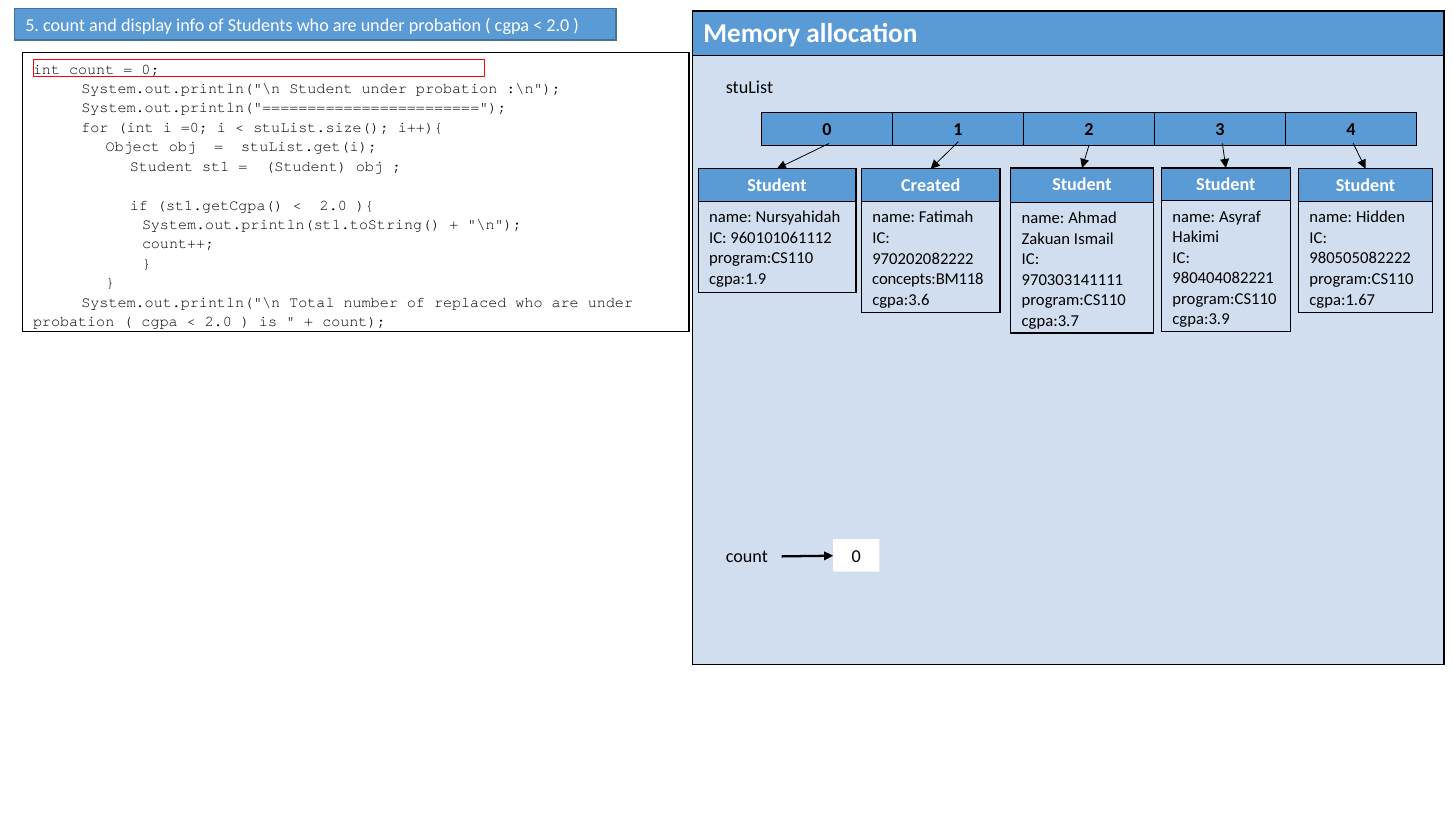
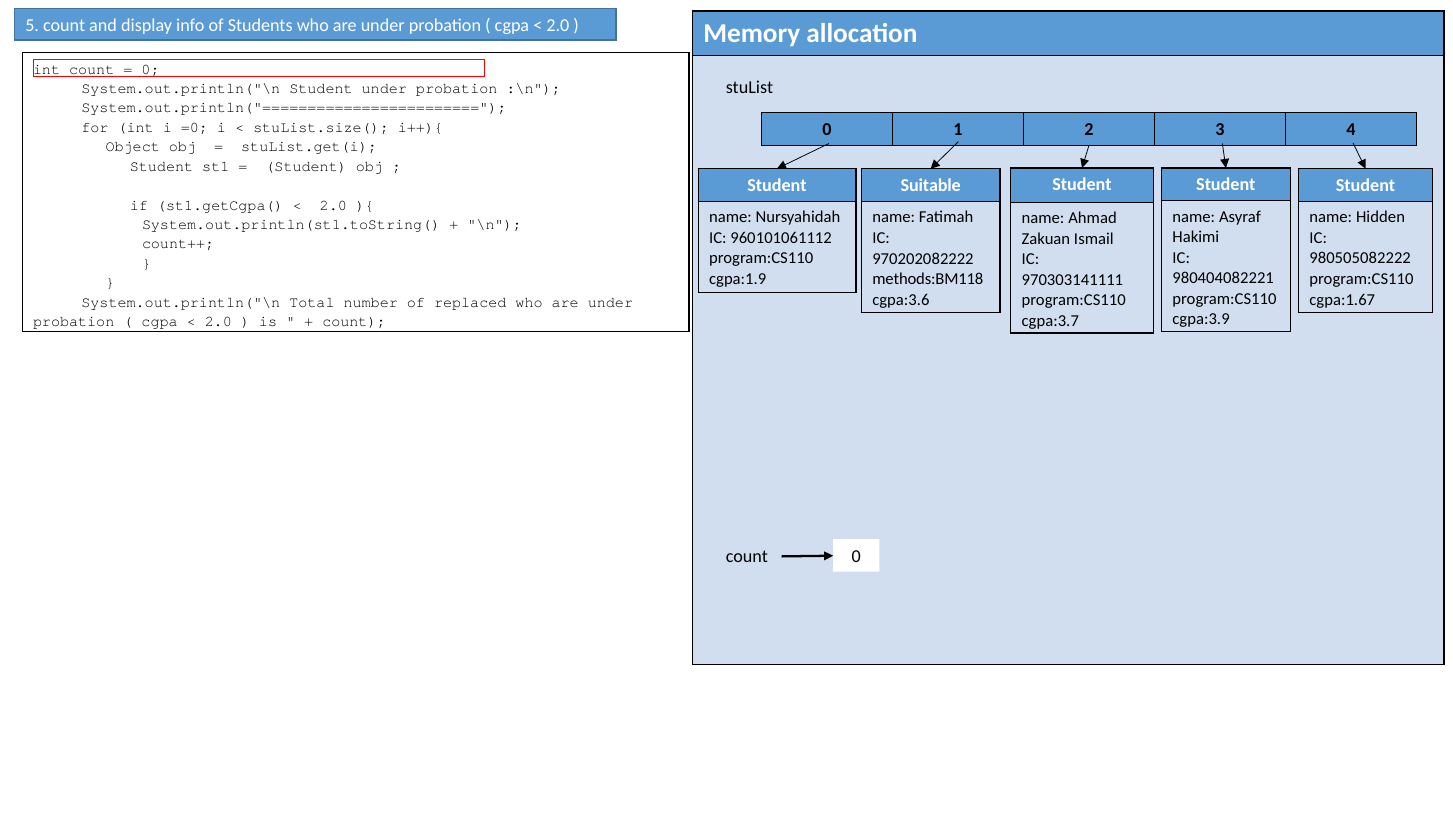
Created: Created -> Suitable
concepts:BM118: concepts:BM118 -> methods:BM118
